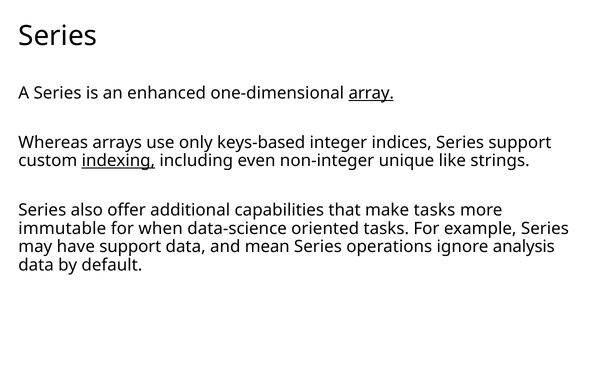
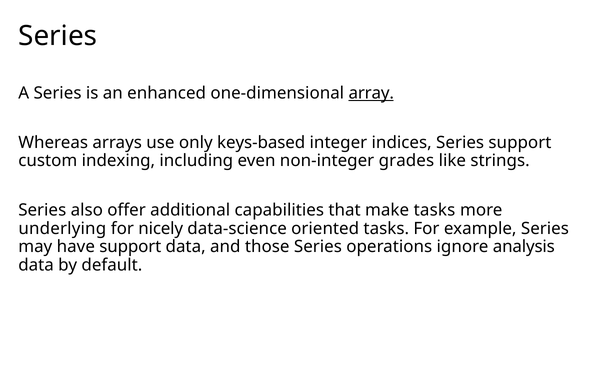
indexing underline: present -> none
unique: unique -> grades
immutable: immutable -> underlying
when: when -> nicely
mean: mean -> those
